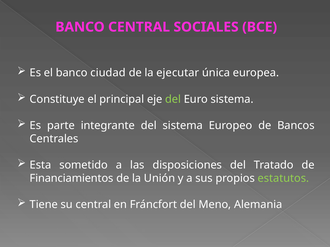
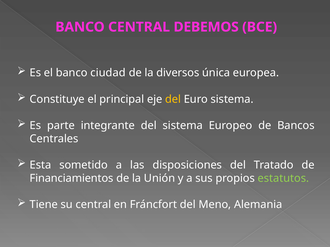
SOCIALES: SOCIALES -> DEBEMOS
ejecutar: ejecutar -> diversos
del at (173, 99) colour: light green -> yellow
